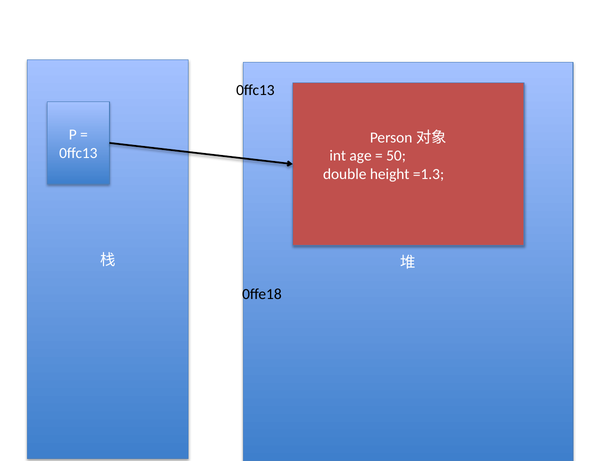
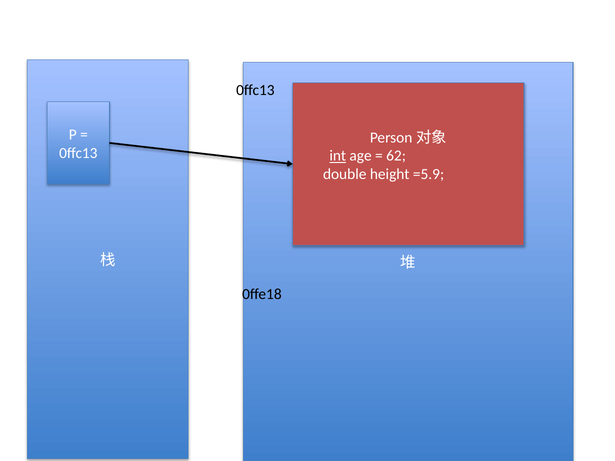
int underline: none -> present
50: 50 -> 62
=1.3: =1.3 -> =5.9
